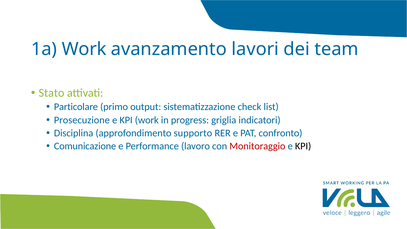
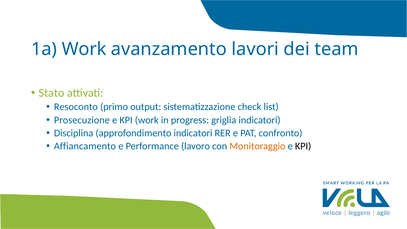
Particolare: Particolare -> Resoconto
approfondimento supporto: supporto -> indicatori
Comunicazione: Comunicazione -> Affiancamento
Monitoraggio colour: red -> orange
